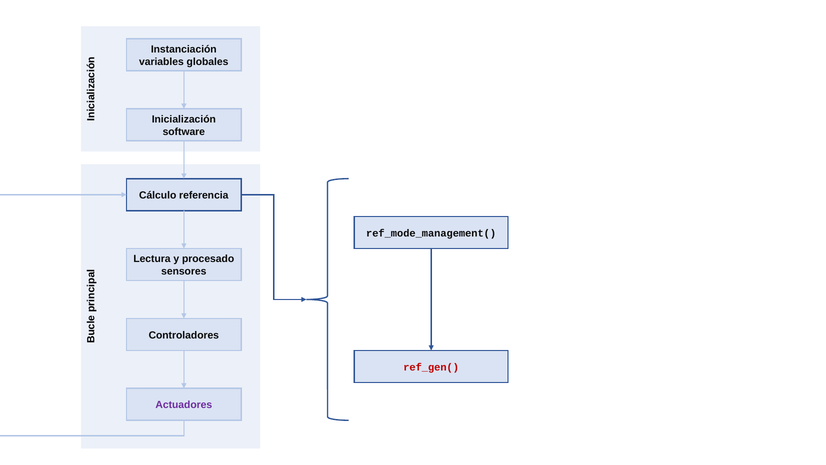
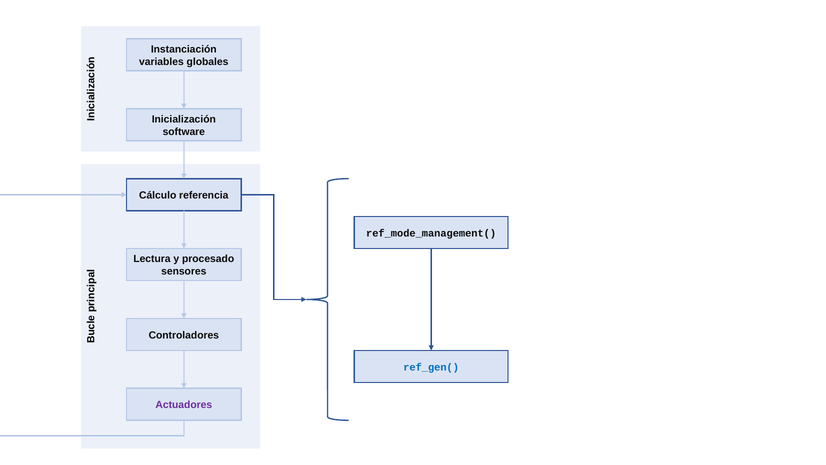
ref_gen( colour: red -> blue
